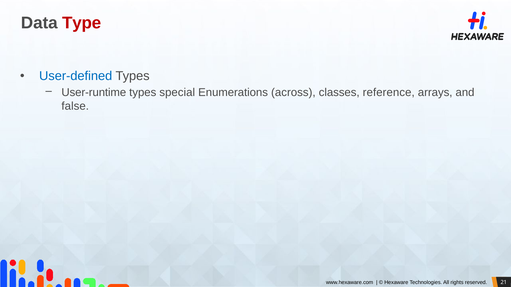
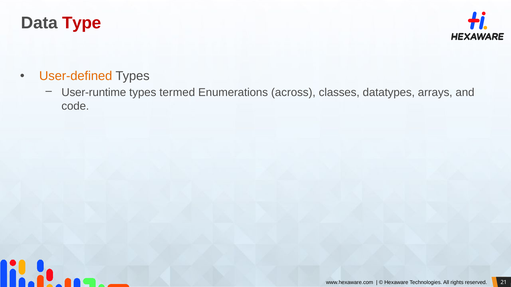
User-defined colour: blue -> orange
special: special -> termed
reference: reference -> datatypes
false: false -> code
